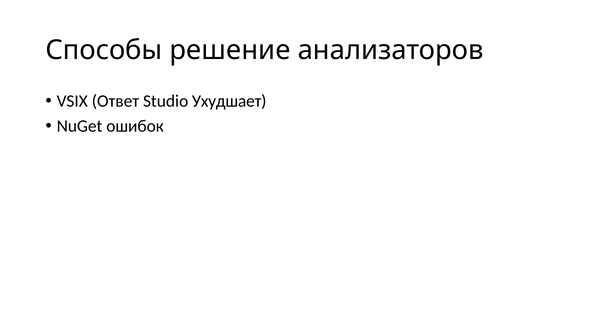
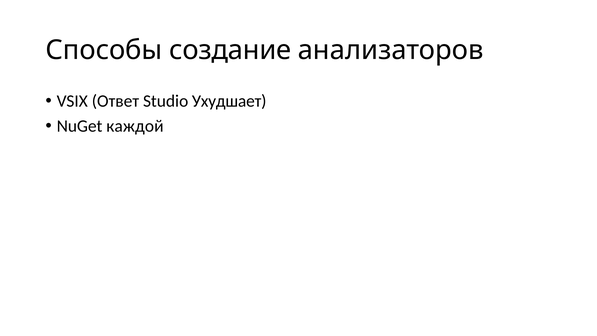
решение: решение -> создание
ошибок: ошибок -> каждой
